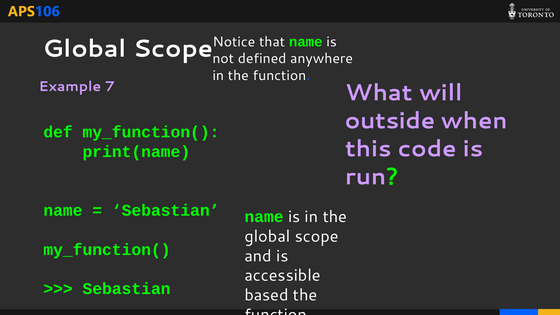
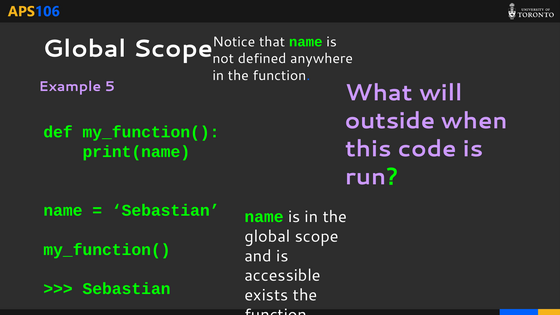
7: 7 -> 5
based: based -> exists
